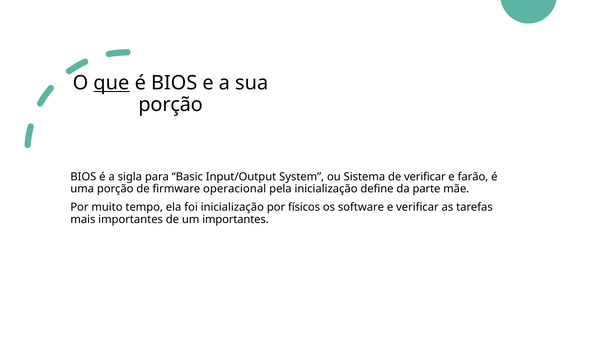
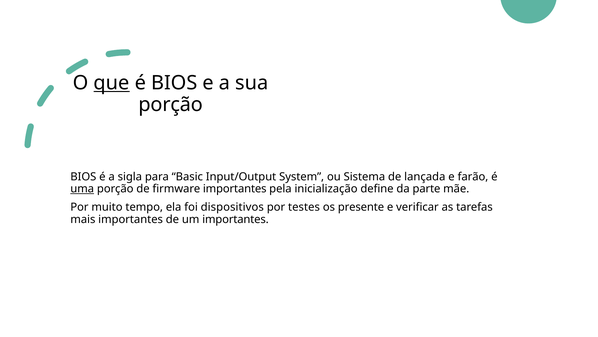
de verificar: verificar -> lançada
uma underline: none -> present
firmware operacional: operacional -> importantes
foi inicialização: inicialização -> dispositivos
físicos: físicos -> testes
software: software -> presente
